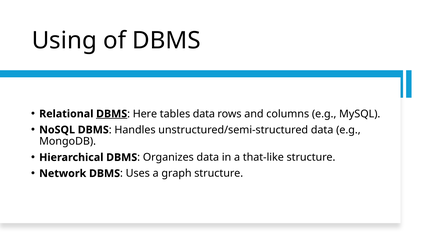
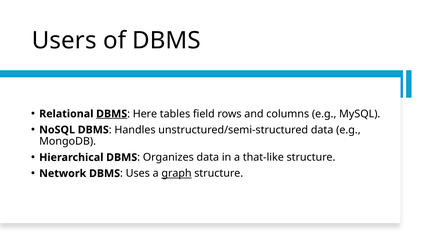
Using: Using -> Users
tables data: data -> field
graph underline: none -> present
